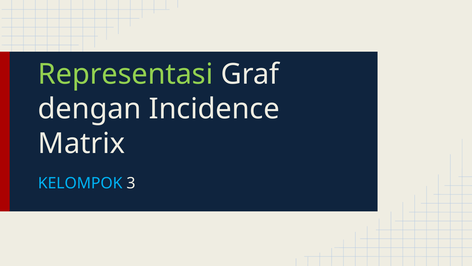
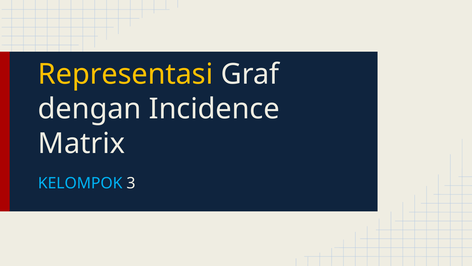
Representasi colour: light green -> yellow
